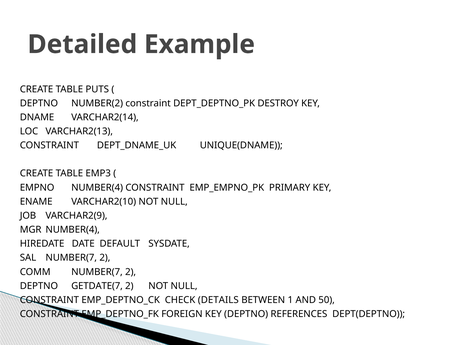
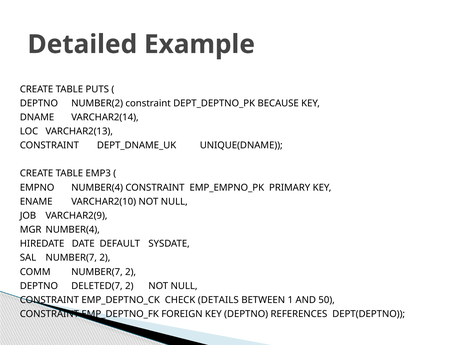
DESTROY: DESTROY -> BECAUSE
GETDATE(7: GETDATE(7 -> DELETED(7
